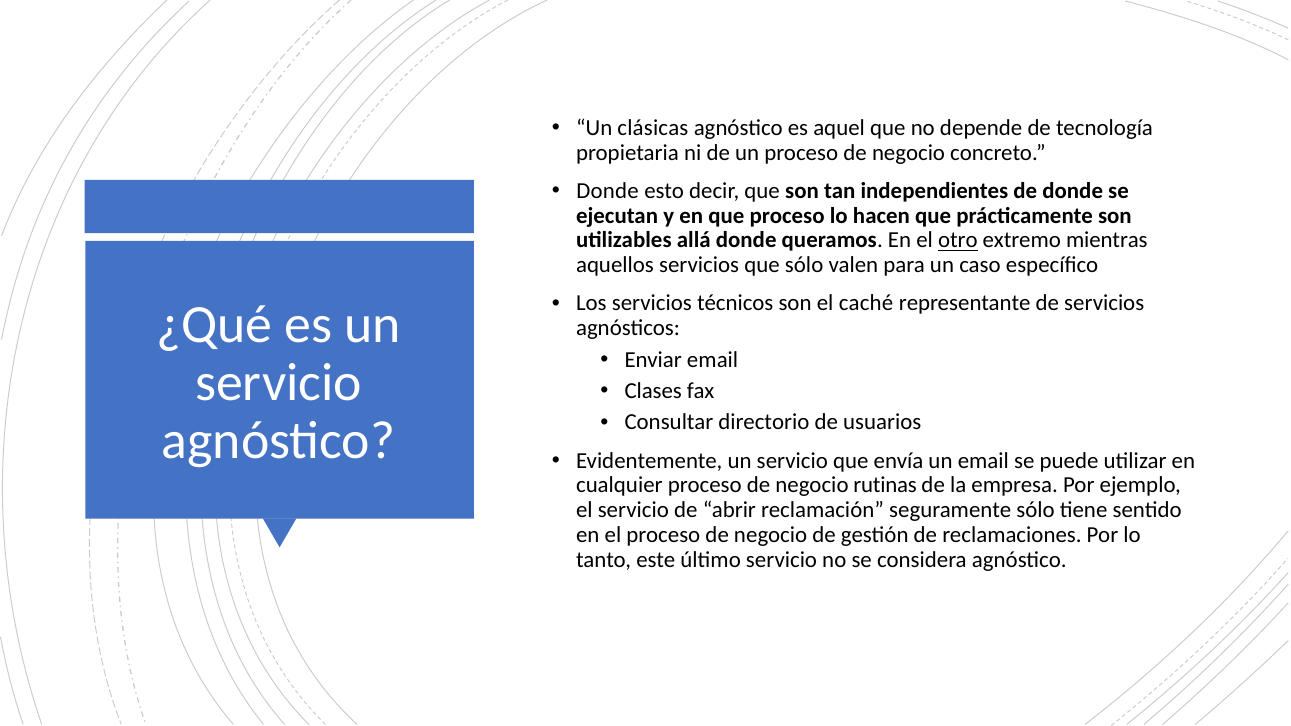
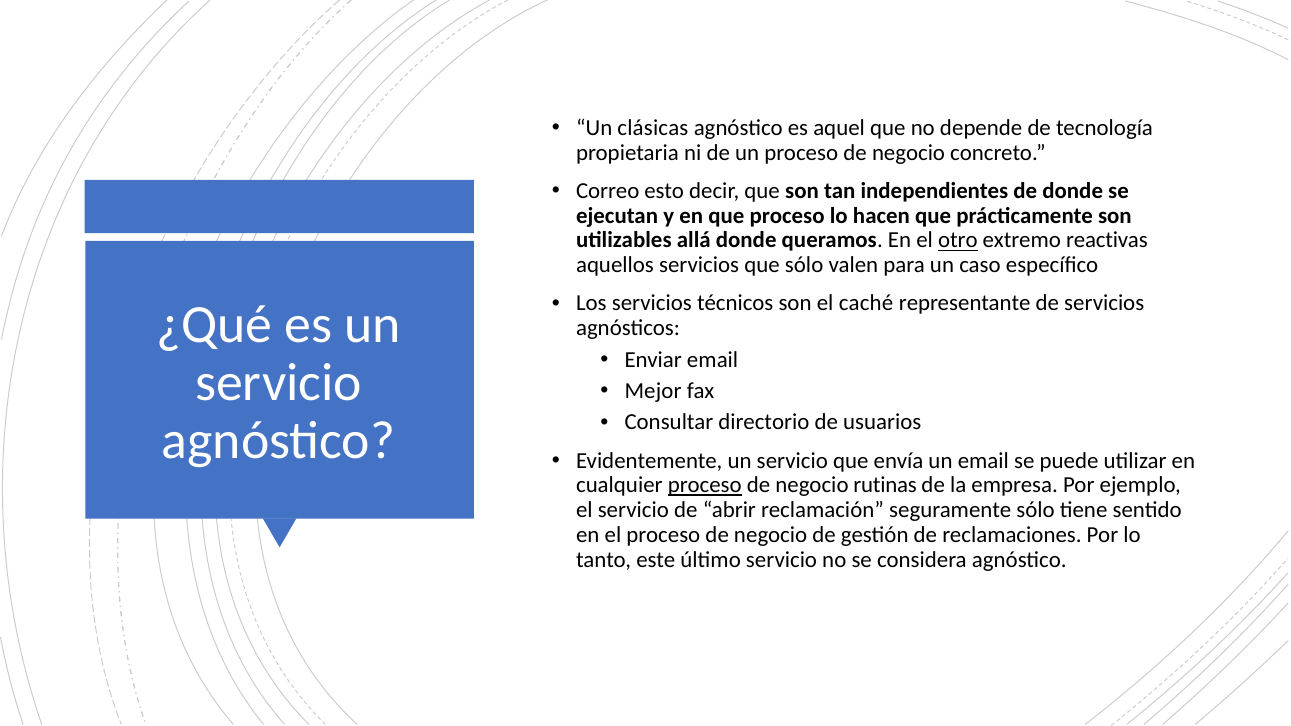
Donde at (608, 191): Donde -> Correo
mientras: mientras -> reactivas
Clases: Clases -> Mejor
proceso at (705, 485) underline: none -> present
